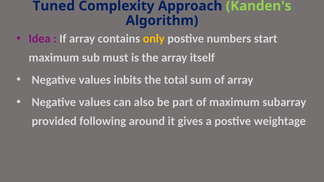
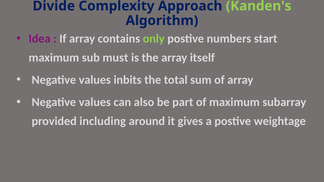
Tuned: Tuned -> Divide
only colour: yellow -> light green
following: following -> including
